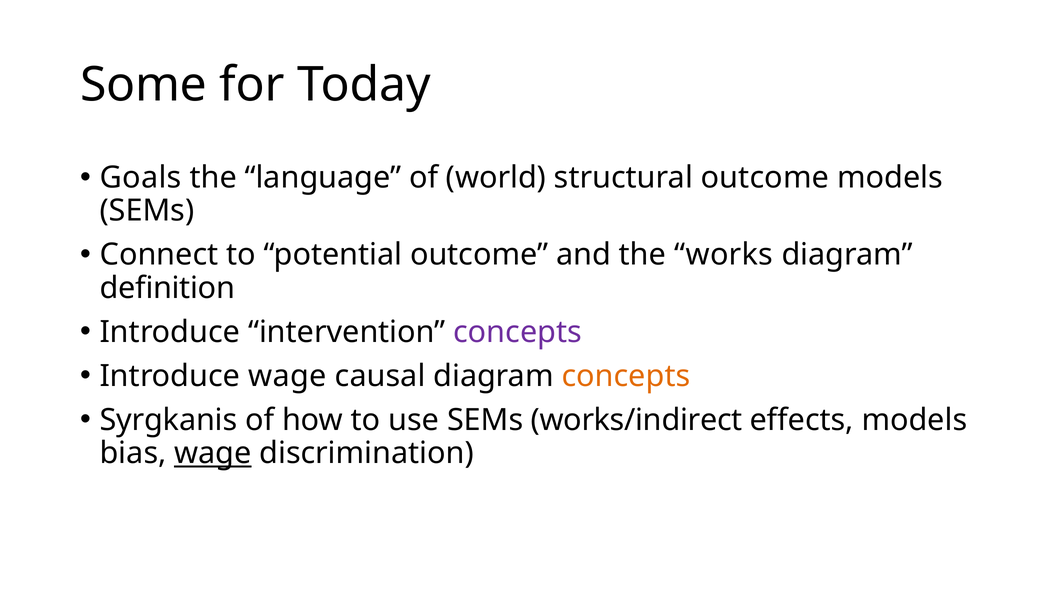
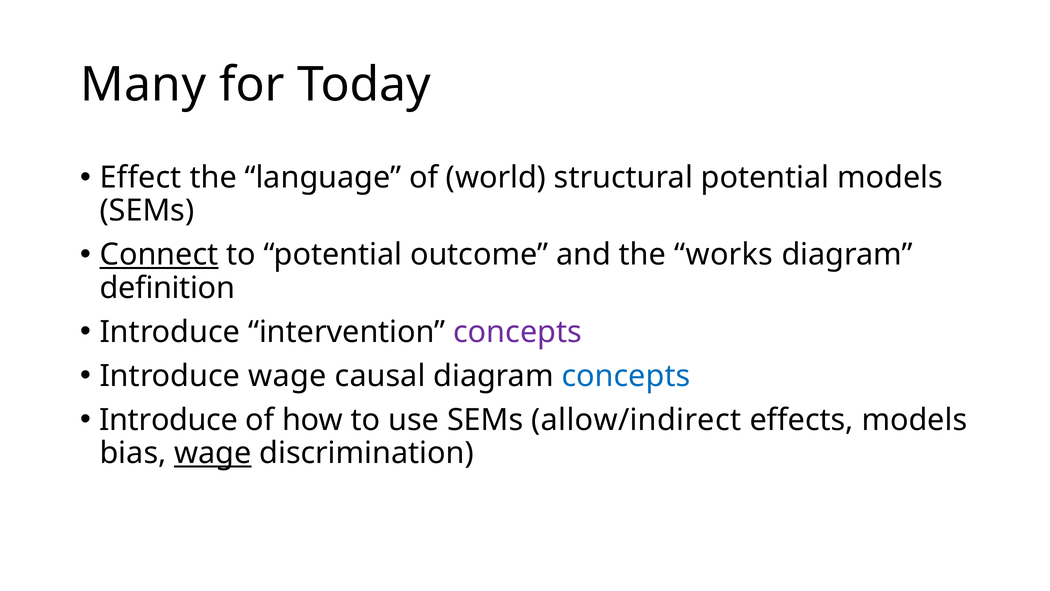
Some: Some -> Many
Goals: Goals -> Effect
structural outcome: outcome -> potential
Connect underline: none -> present
concepts at (626, 376) colour: orange -> blue
Syrgkanis at (169, 420): Syrgkanis -> Introduce
works/indirect: works/indirect -> allow/indirect
